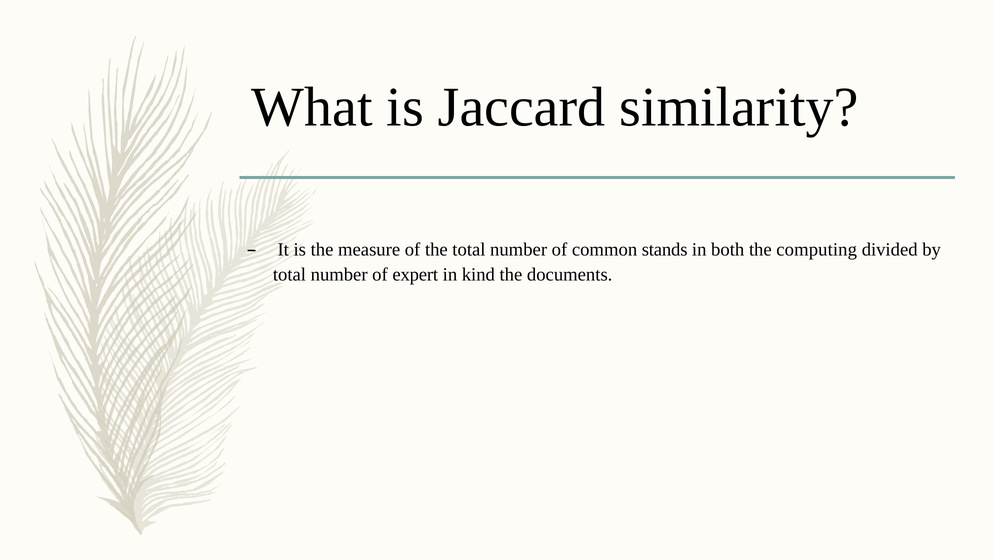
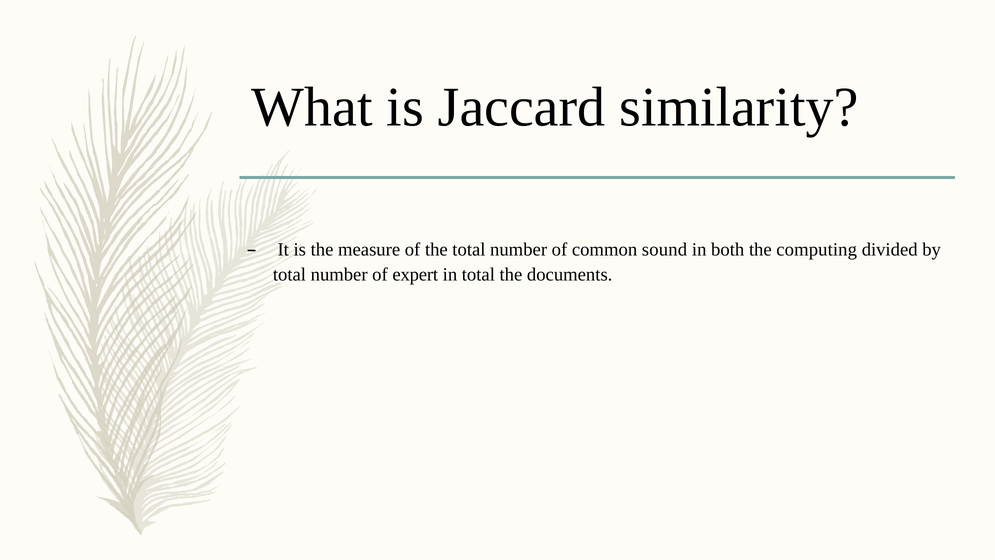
stands: stands -> sound
in kind: kind -> total
